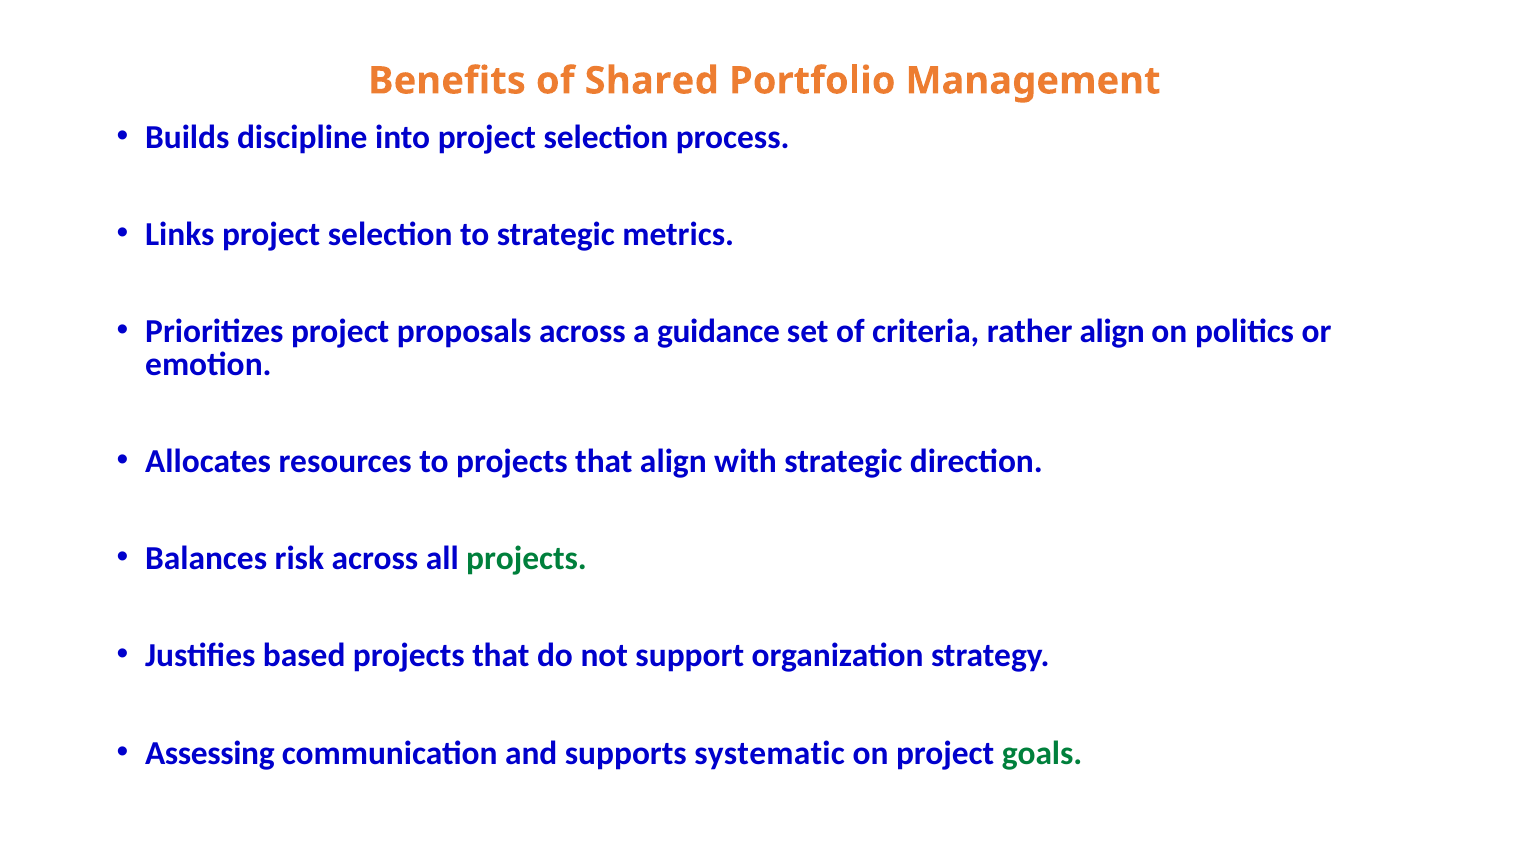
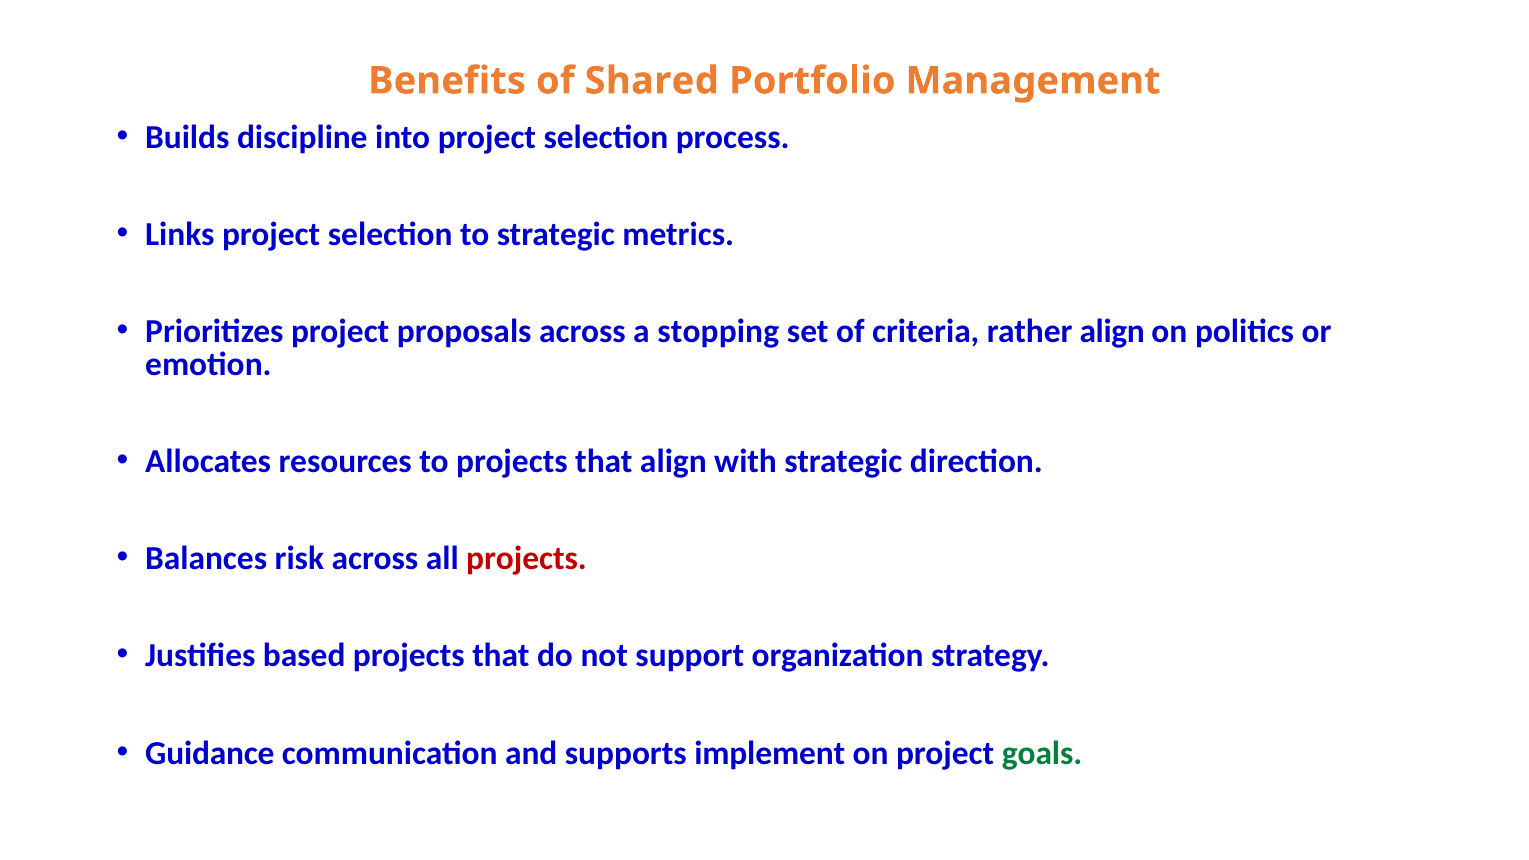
guidance: guidance -> stopping
projects at (527, 559) colour: green -> red
Assessing: Assessing -> Guidance
systematic: systematic -> implement
